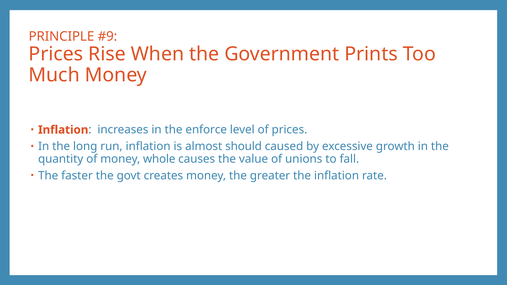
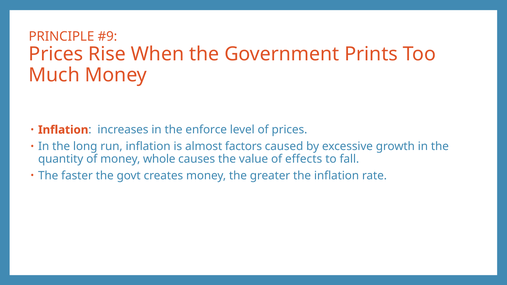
should: should -> factors
unions: unions -> effects
